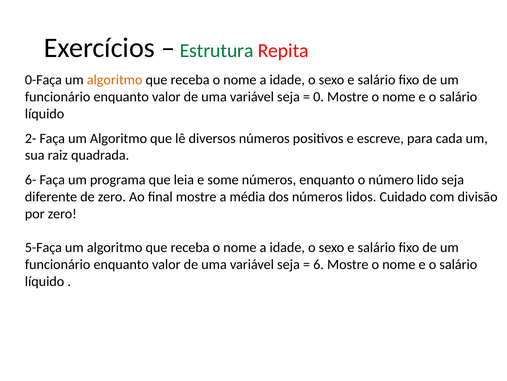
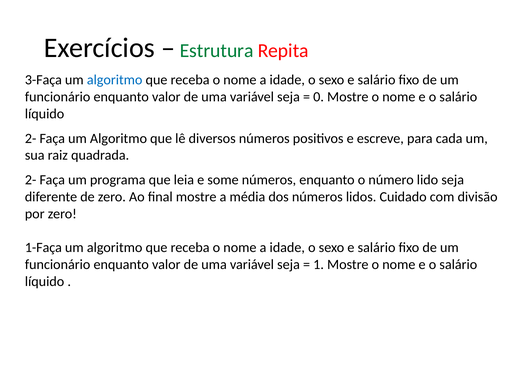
0-Faça: 0-Faça -> 3-Faça
algoritmo at (115, 80) colour: orange -> blue
6- at (31, 180): 6- -> 2-
5-Faça: 5-Faça -> 1-Faça
6: 6 -> 1
